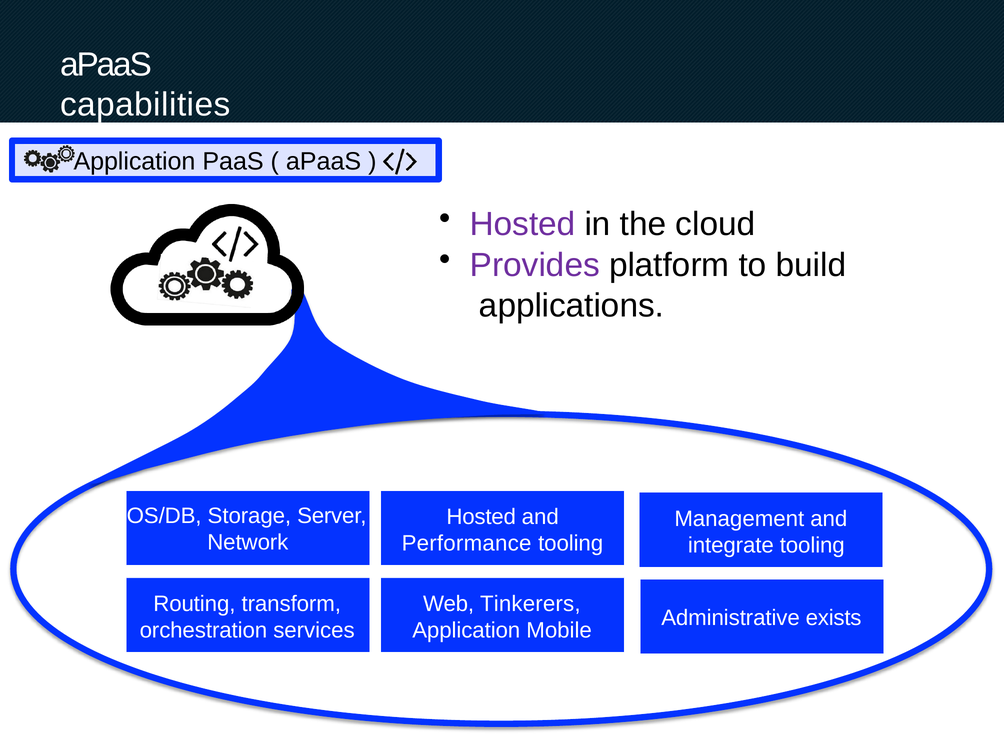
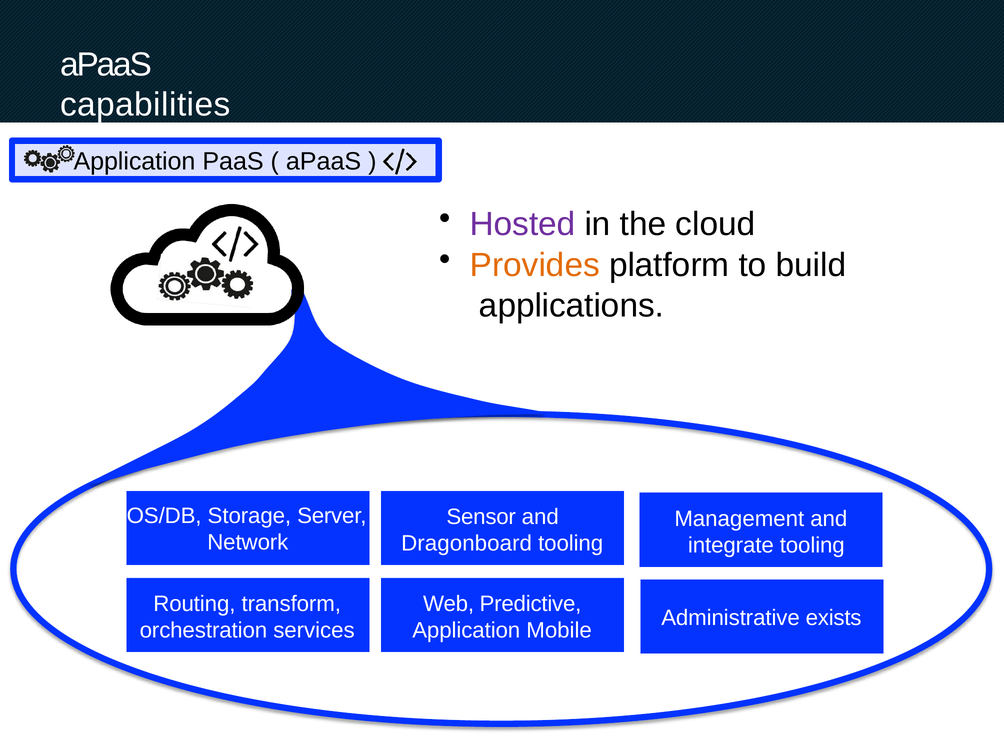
Provides colour: purple -> orange
Hosted at (481, 517): Hosted -> Sensor
Performance: Performance -> Dragonboard
Tinkerers: Tinkerers -> Predictive
